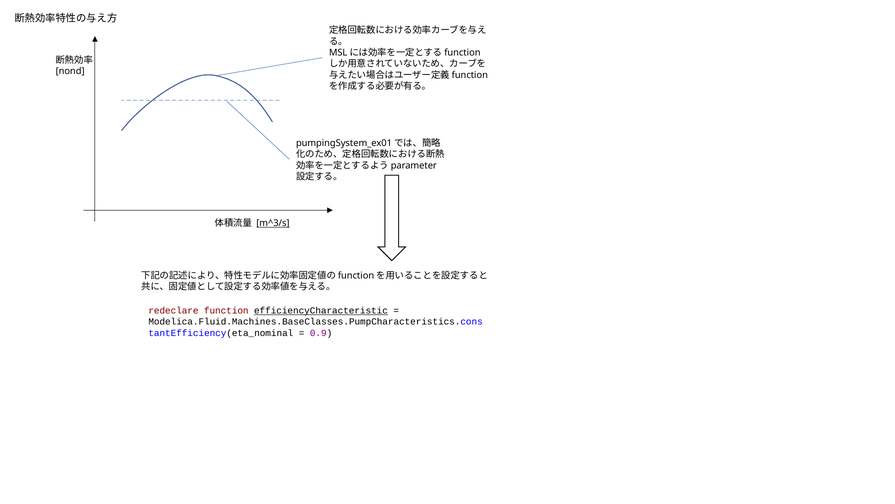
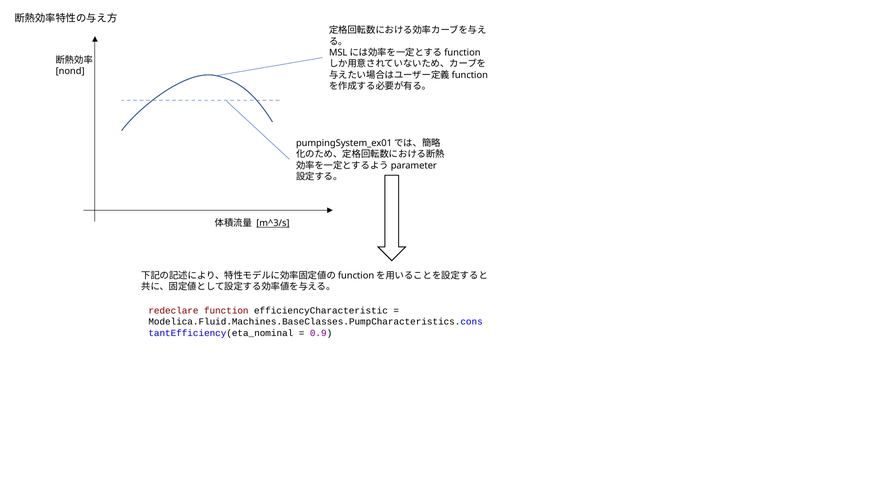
efficiencyCharacteristic underline: present -> none
